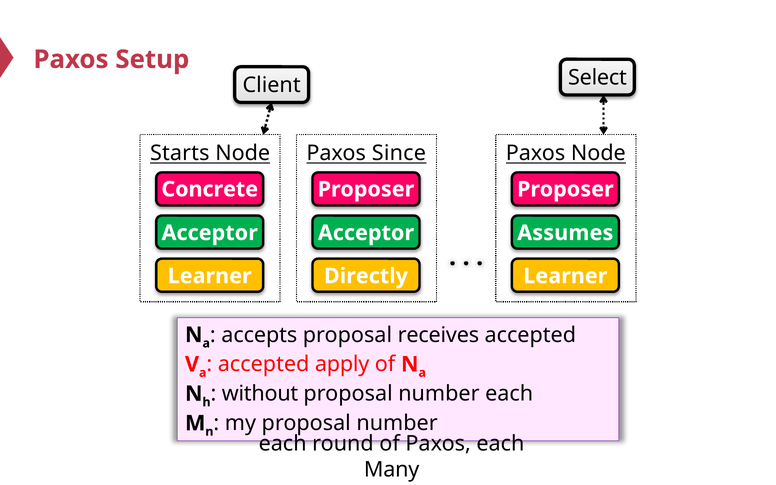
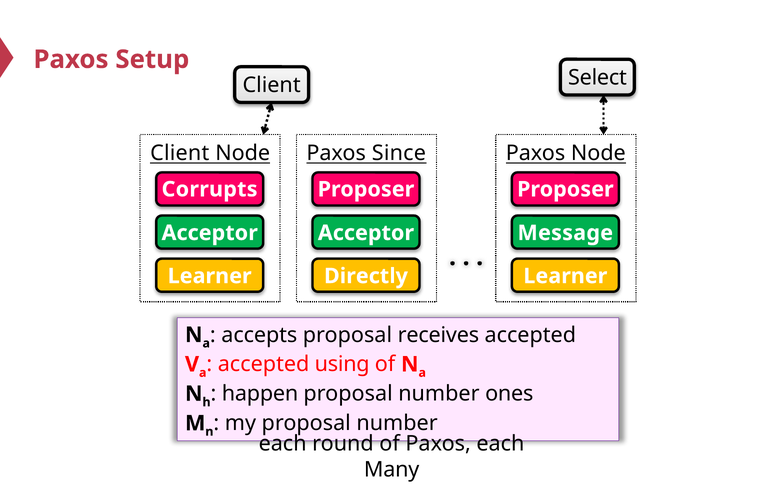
Starts at (180, 153): Starts -> Client
Concrete: Concrete -> Corrupts
Assumes: Assumes -> Message
apply: apply -> using
without: without -> happen
each at (509, 394): each -> ones
